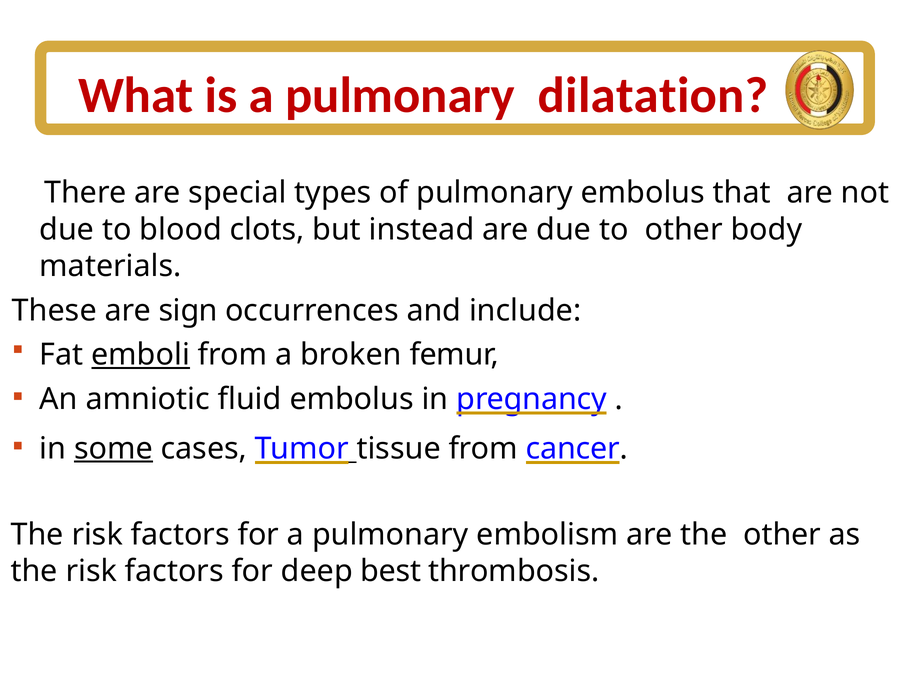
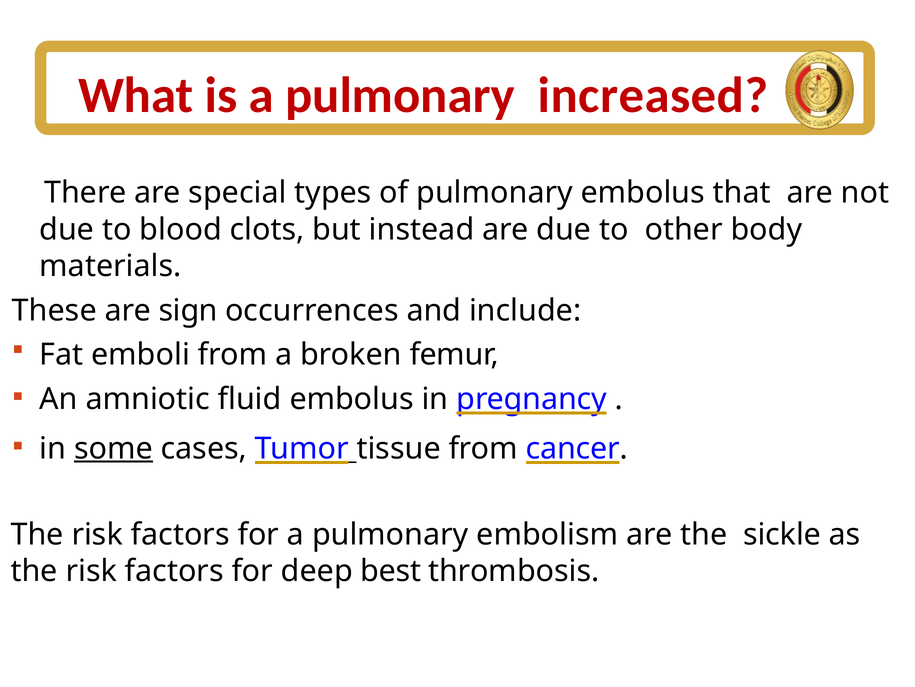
dilatation: dilatation -> increased
emboli underline: present -> none
the other: other -> sickle
